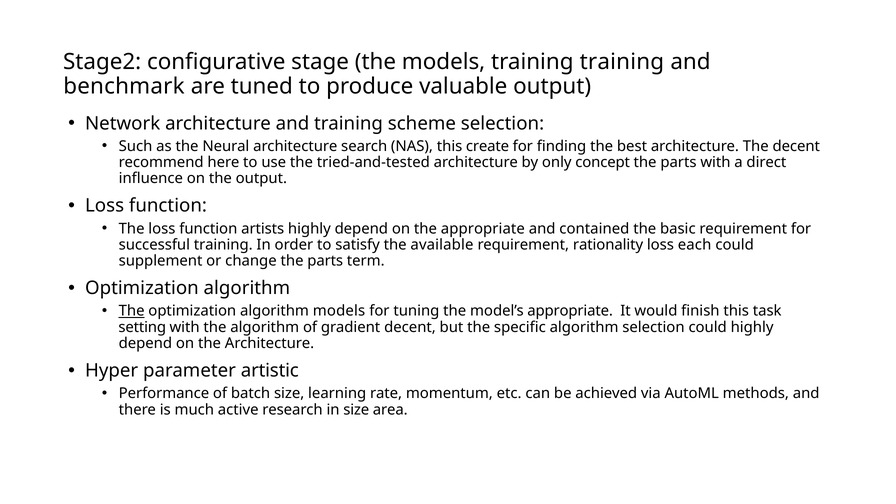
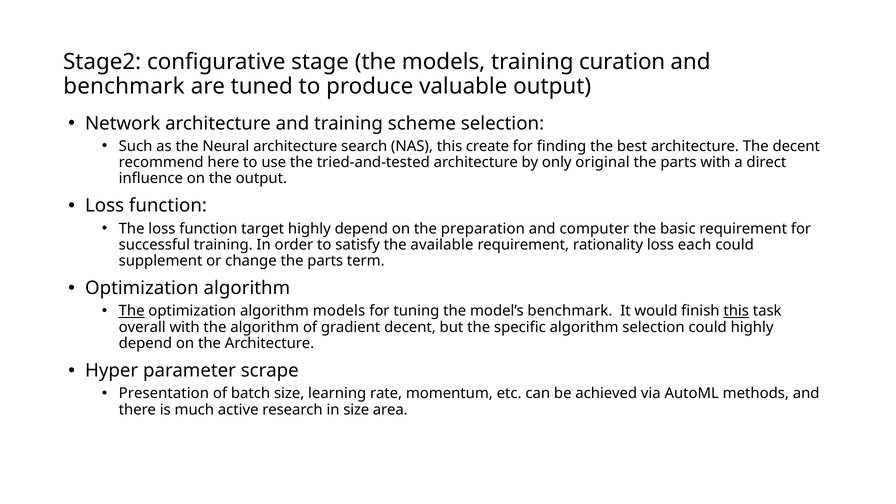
training training: training -> curation
concept: concept -> original
artists: artists -> target
the appropriate: appropriate -> preparation
contained: contained -> computer
model’s appropriate: appropriate -> benchmark
this at (736, 311) underline: none -> present
setting: setting -> overall
artistic: artistic -> scrape
Performance: Performance -> Presentation
